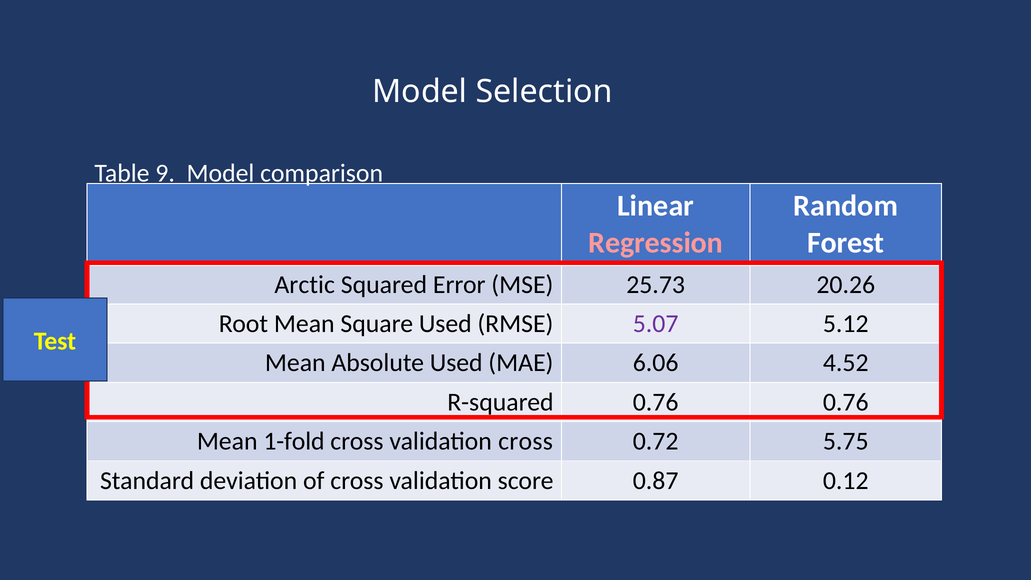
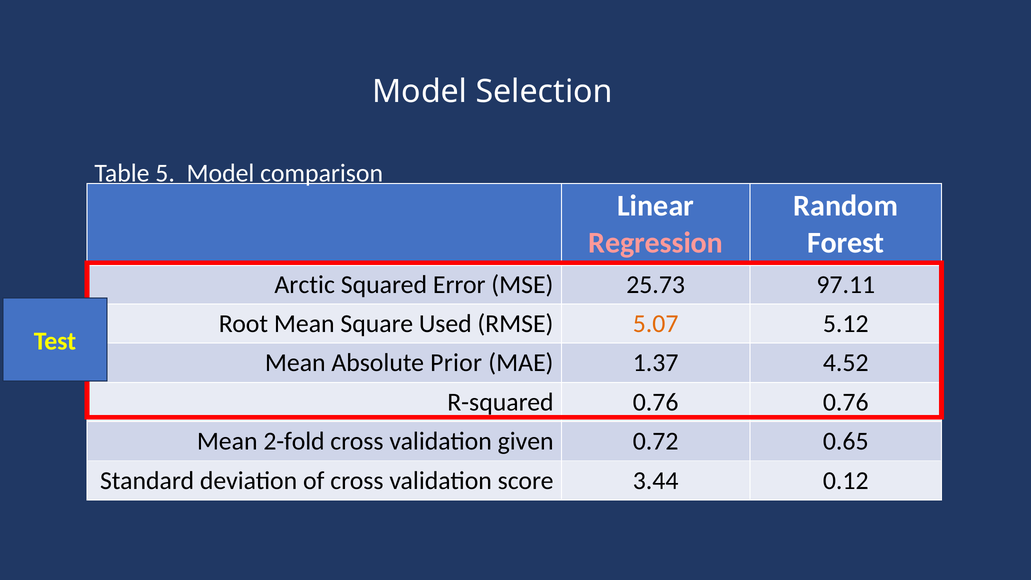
9: 9 -> 5
20.26: 20.26 -> 97.11
5.07 colour: purple -> orange
Absolute Used: Used -> Prior
6.06: 6.06 -> 1.37
1-fold: 1-fold -> 2-fold
validation cross: cross -> given
5.75: 5.75 -> 0.65
0.87: 0.87 -> 3.44
